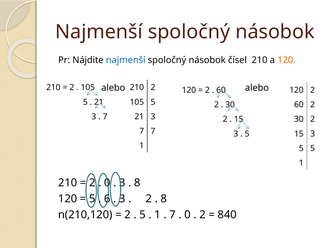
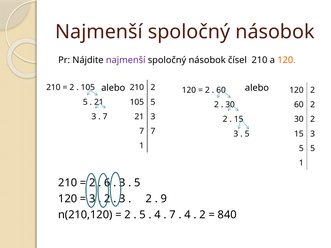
najmenší at (126, 60) colour: blue -> purple
0 at (107, 183): 0 -> 6
8 at (137, 183): 8 -> 5
5 at (92, 199): 5 -> 3
6 at (107, 199): 6 -> 2
8 at (164, 199): 8 -> 9
1 at (158, 215): 1 -> 4
0 at (188, 215): 0 -> 4
